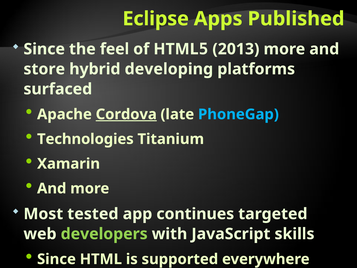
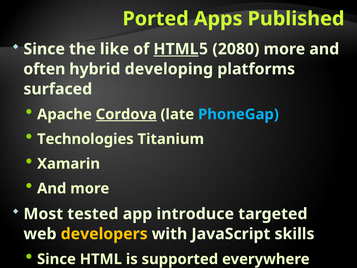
Eclipse: Eclipse -> Ported
feel: feel -> like
HTML at (176, 49) underline: none -> present
2013: 2013 -> 2080
store: store -> often
continues: continues -> introduce
developers colour: light green -> yellow
